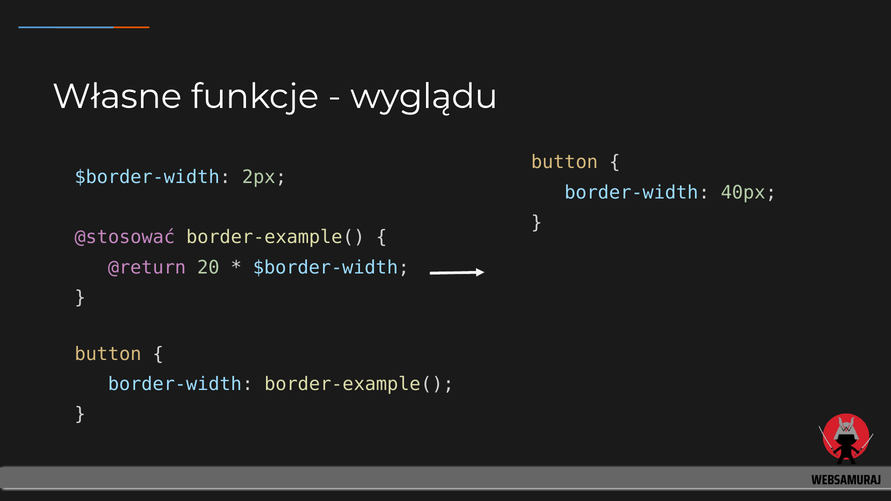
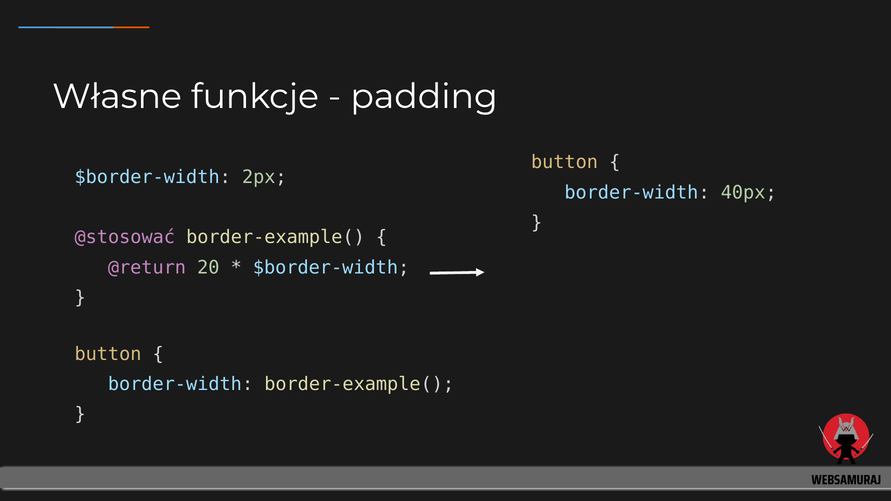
wyglądu: wyglądu -> padding
